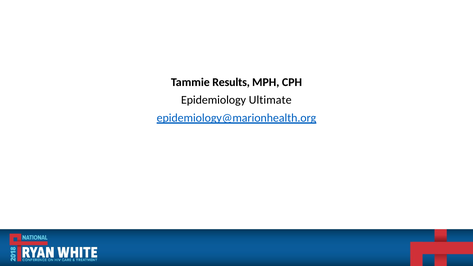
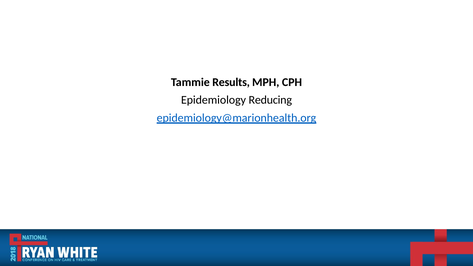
Ultimate: Ultimate -> Reducing
